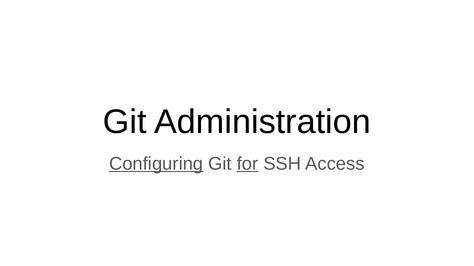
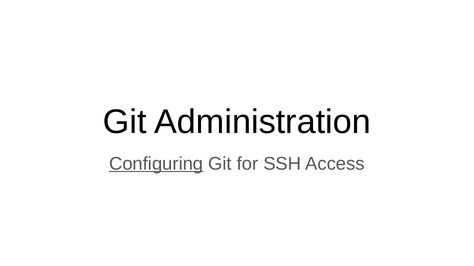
for underline: present -> none
